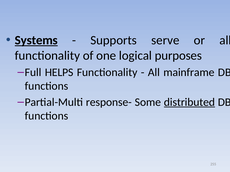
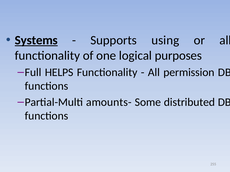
serve: serve -> using
mainframe: mainframe -> permission
response-: response- -> amounts-
distributed underline: present -> none
